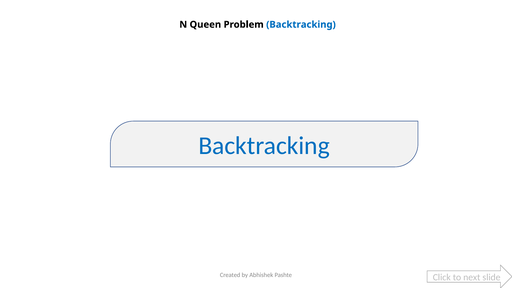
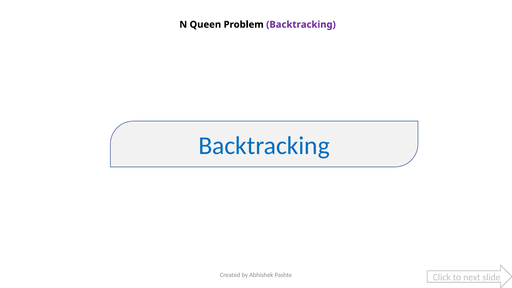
Backtracking at (301, 25) colour: blue -> purple
